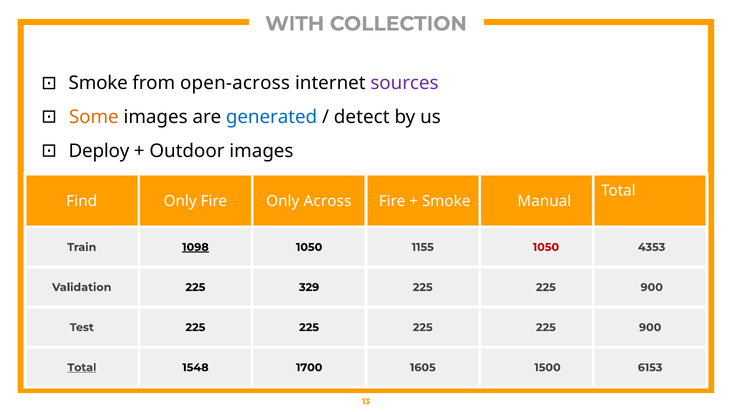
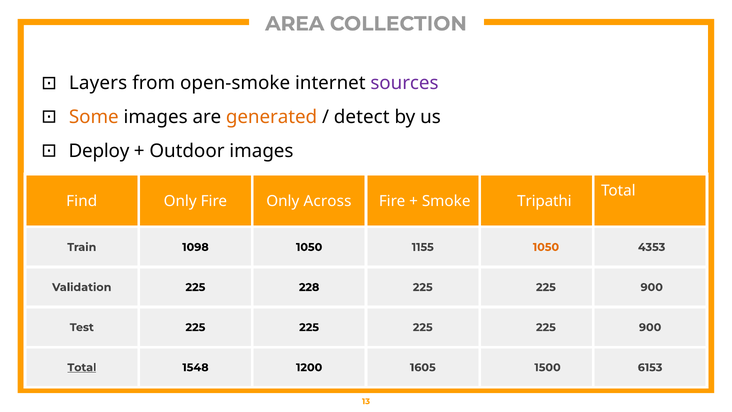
WITH: WITH -> AREA
Smoke at (98, 83): Smoke -> Layers
open-across: open-across -> open-smoke
generated colour: blue -> orange
Manual: Manual -> Tripathi
1098 underline: present -> none
1050 at (546, 247) colour: red -> orange
329: 329 -> 228
1700: 1700 -> 1200
